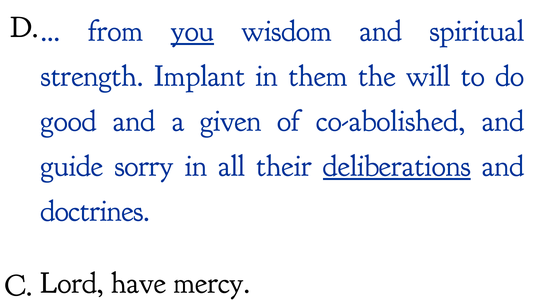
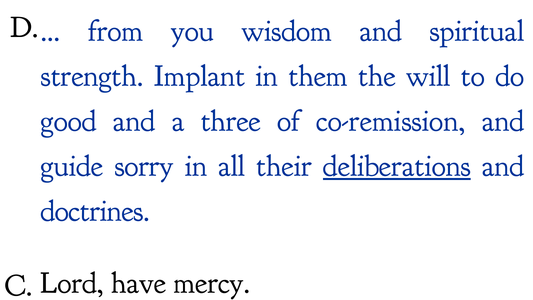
you underline: present -> none
given: given -> three
co-abolished: co-abolished -> co-remission
